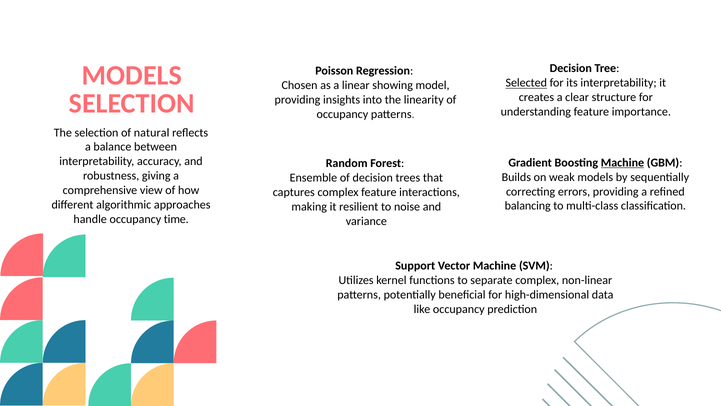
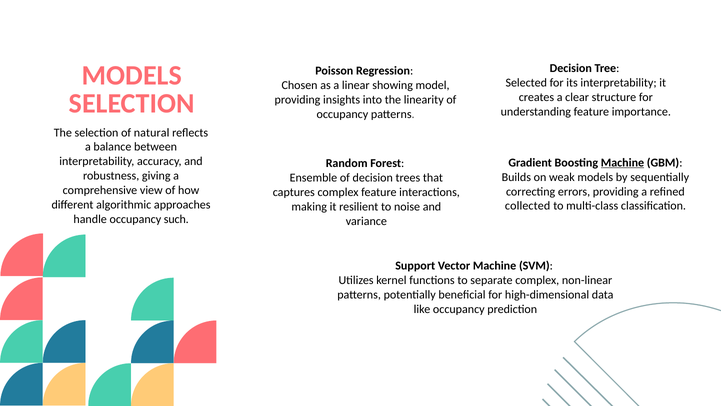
Selected underline: present -> none
balancing: balancing -> collected
time: time -> such
